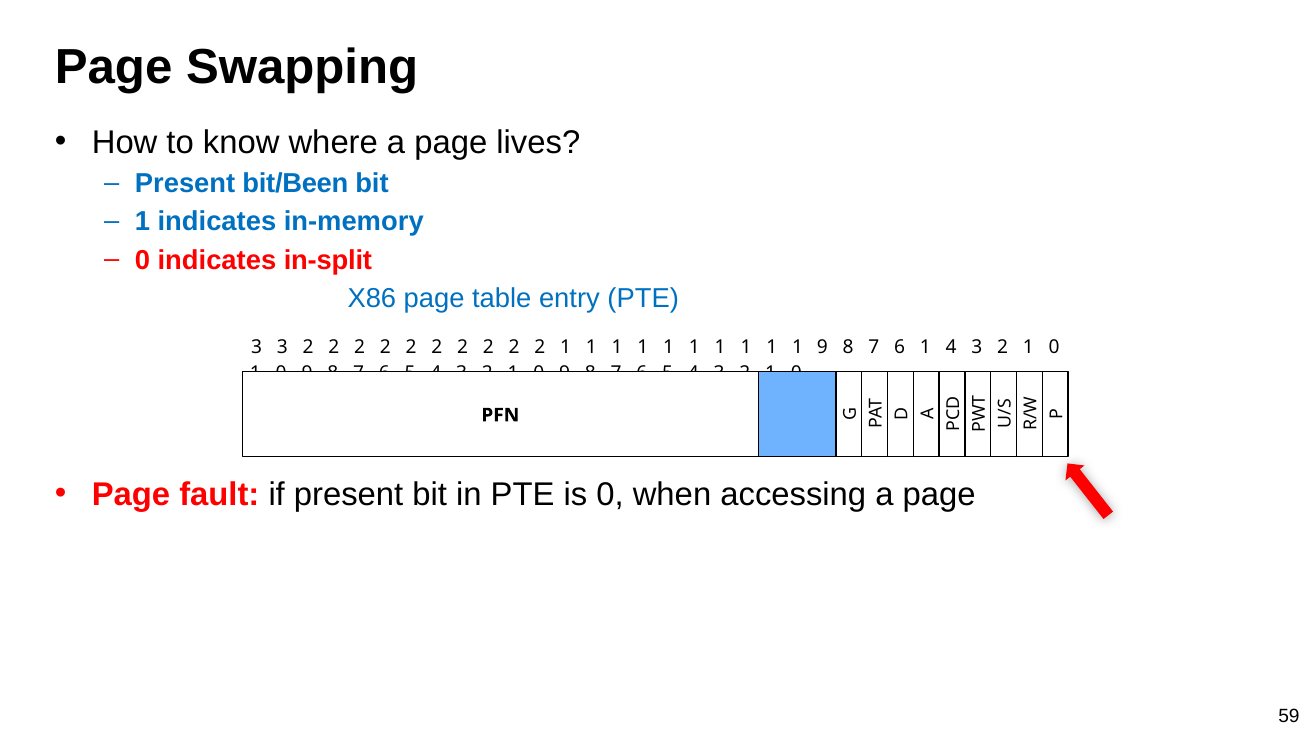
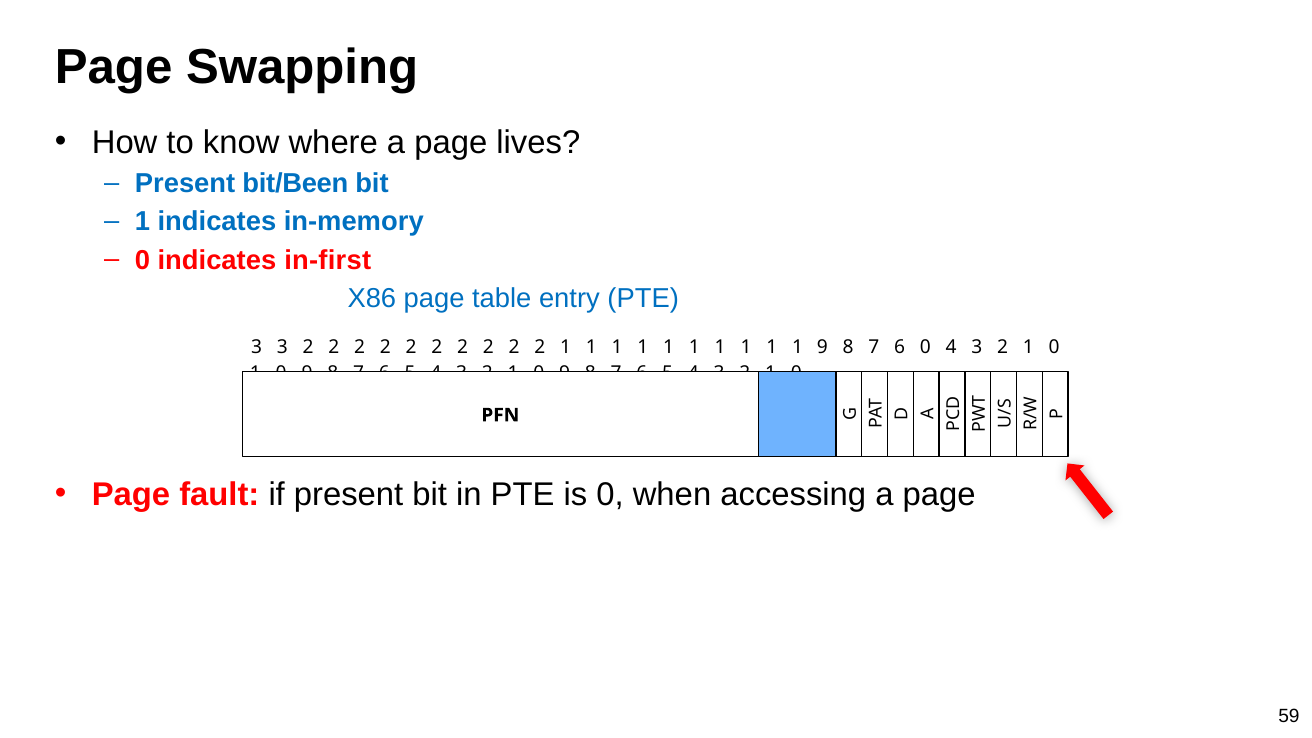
in-split: in-split -> in-first
7 6 1: 1 -> 0
